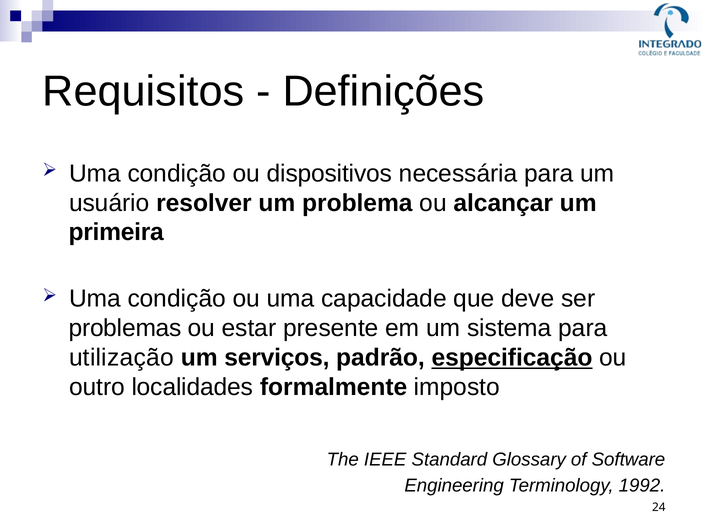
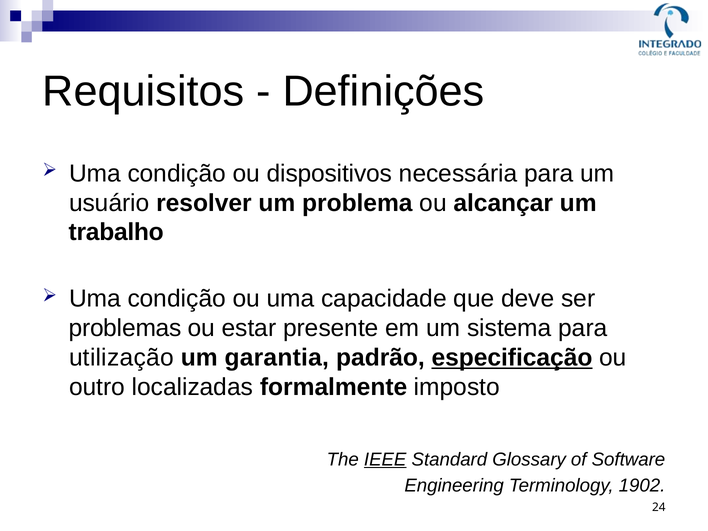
primeira: primeira -> trabalho
serviços: serviços -> garantia
localidades: localidades -> localizadas
IEEE underline: none -> present
1992: 1992 -> 1902
